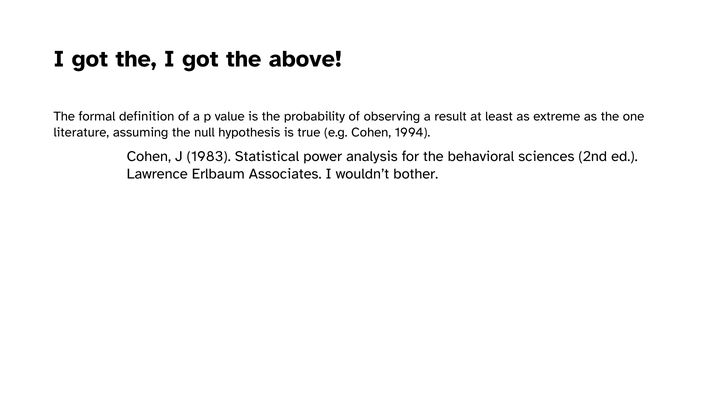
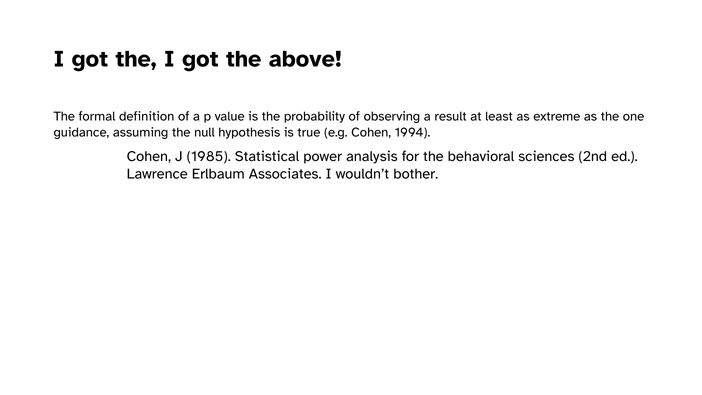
literature: literature -> guidance
1983: 1983 -> 1985
